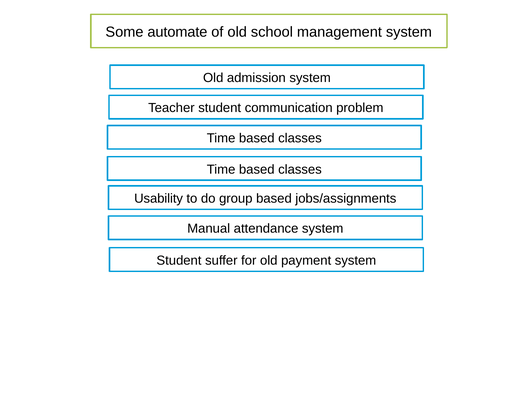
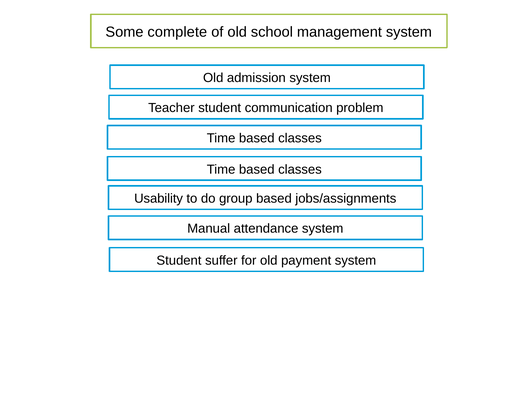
automate: automate -> complete
